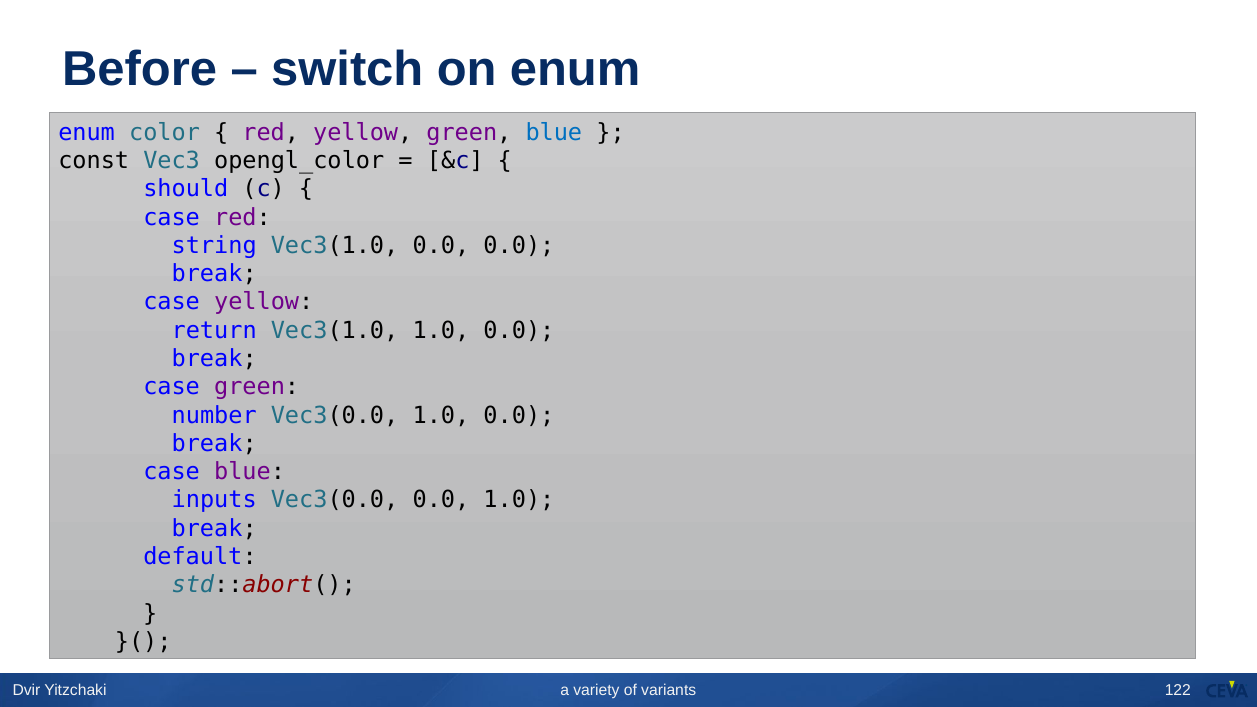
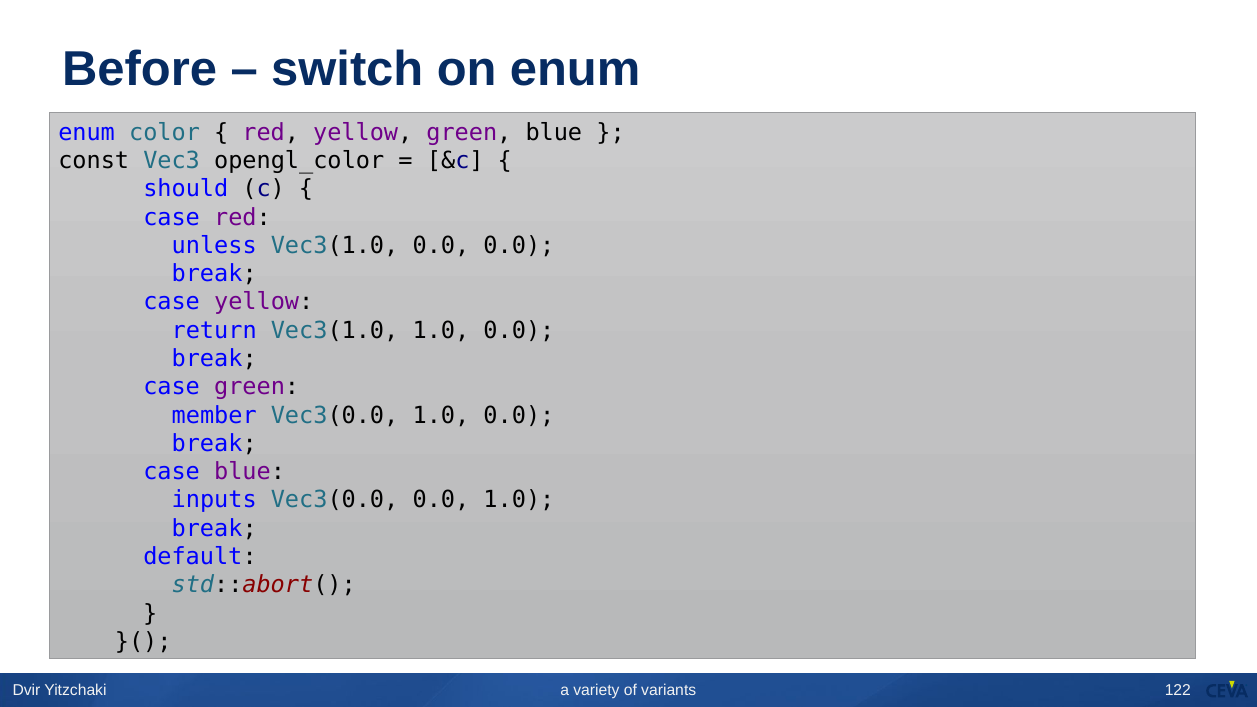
blue at (554, 133) colour: blue -> black
string: string -> unless
number: number -> member
